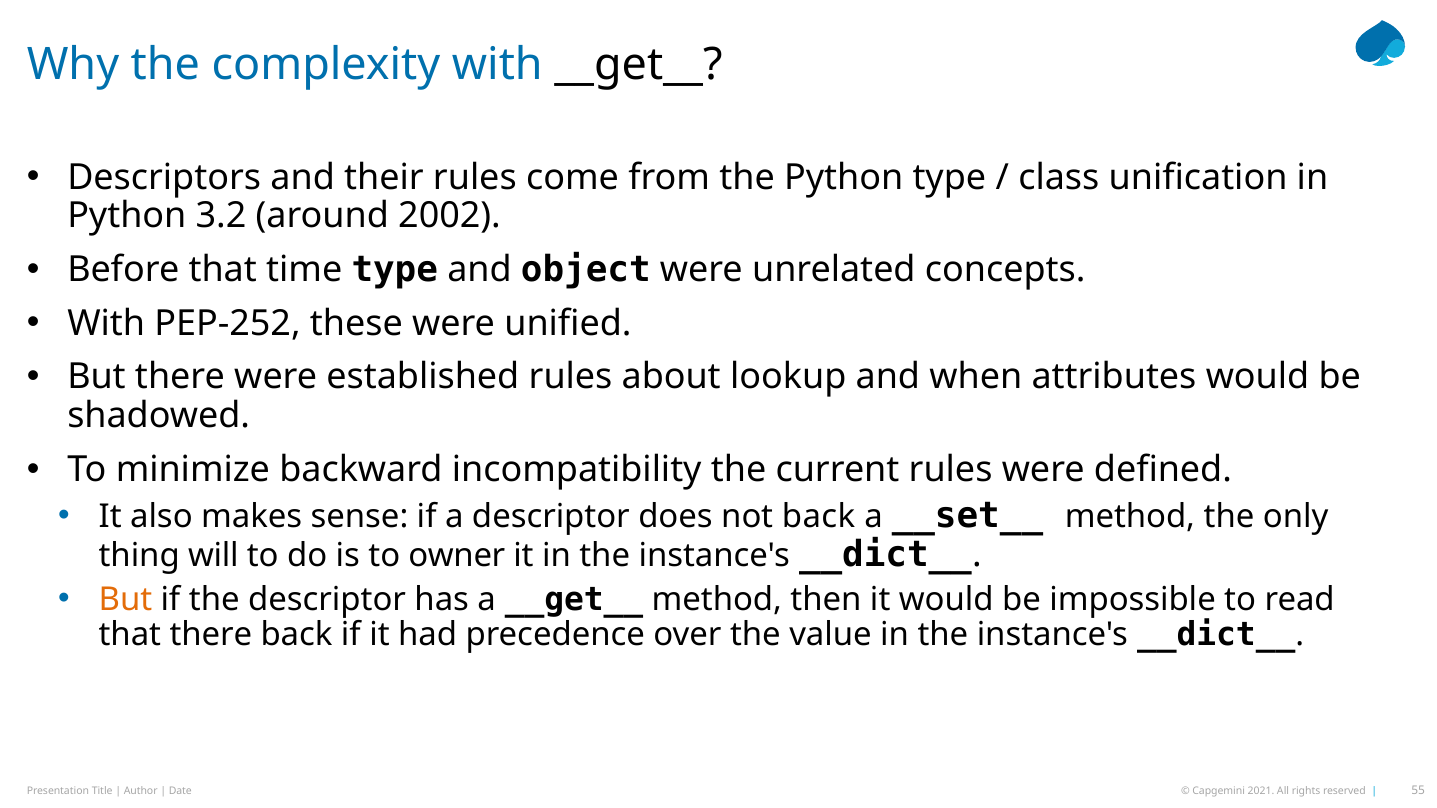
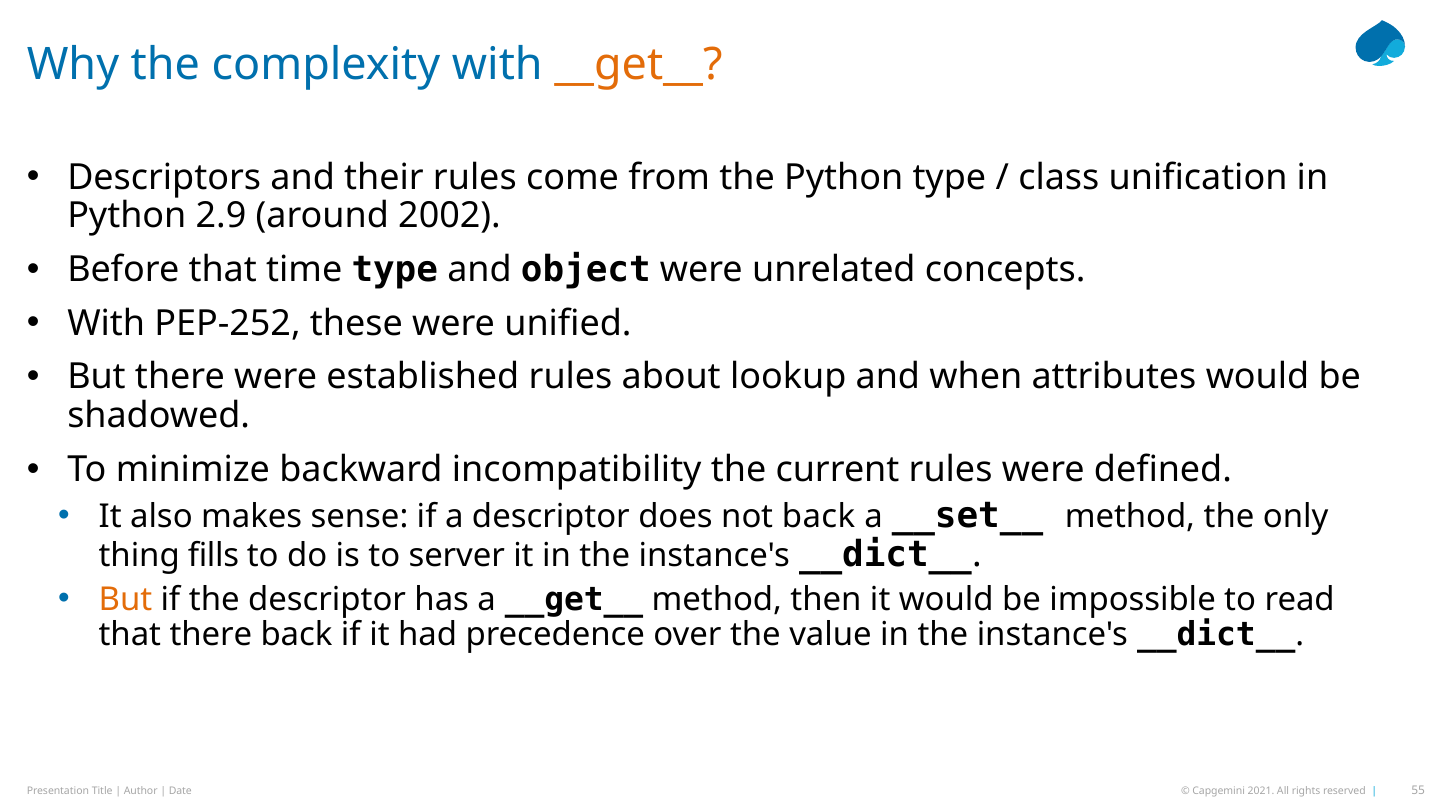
__get__ at (638, 65) colour: black -> orange
3.2: 3.2 -> 2.9
will: will -> fills
owner: owner -> server
